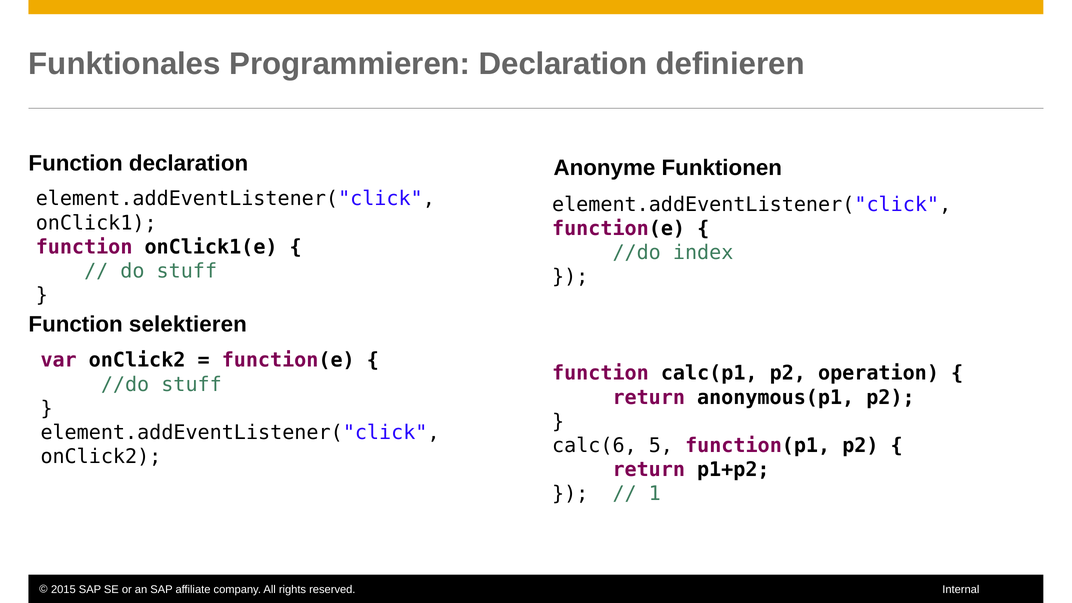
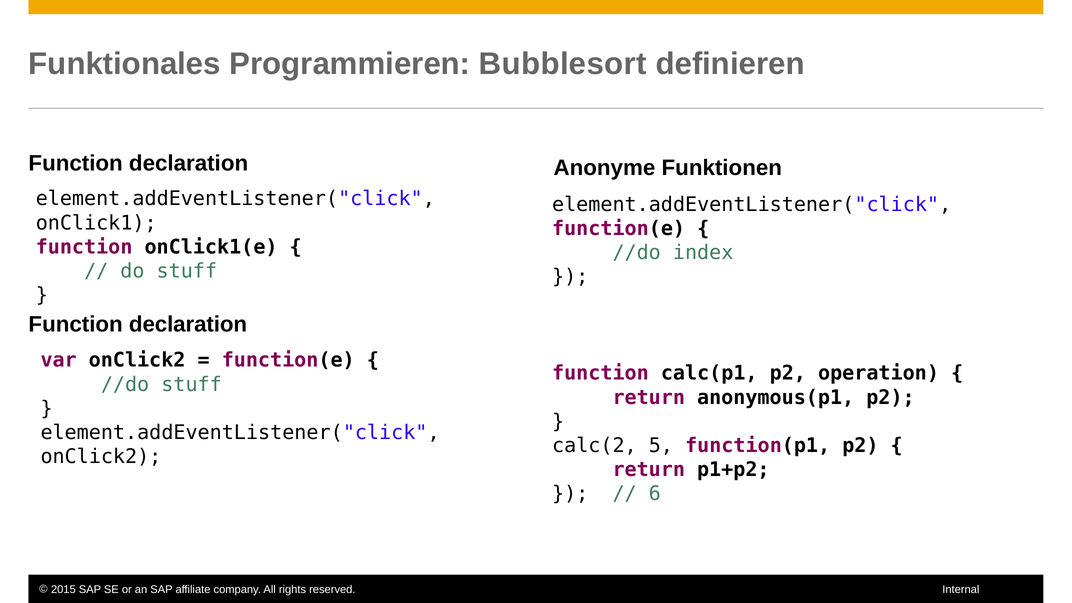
Programmieren Declaration: Declaration -> Bubblesort
selektieren at (188, 324): selektieren -> declaration
calc(6: calc(6 -> calc(2
1: 1 -> 6
